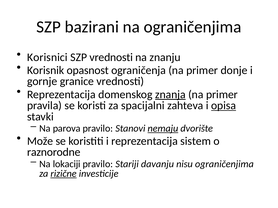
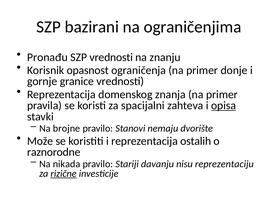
Korisnici: Korisnici -> Pronađu
znanja underline: present -> none
parova: parova -> brojne
nemaju underline: present -> none
sistem: sistem -> ostalih
lokaciji: lokaciji -> nikada
nisu ograničenjima: ograničenjima -> reprezentaciju
